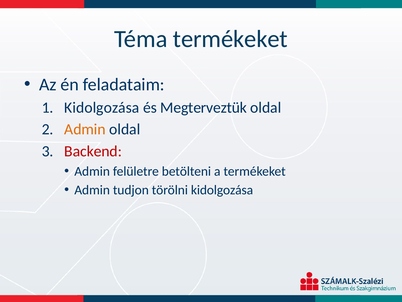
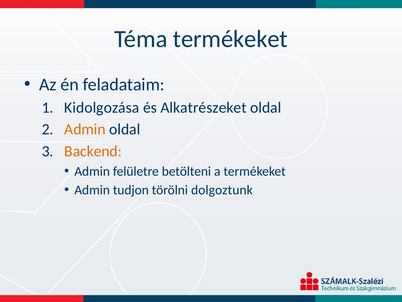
Megterveztük: Megterveztük -> Alkatrészeket
Backend colour: red -> orange
törölni kidolgozása: kidolgozása -> dolgoztunk
